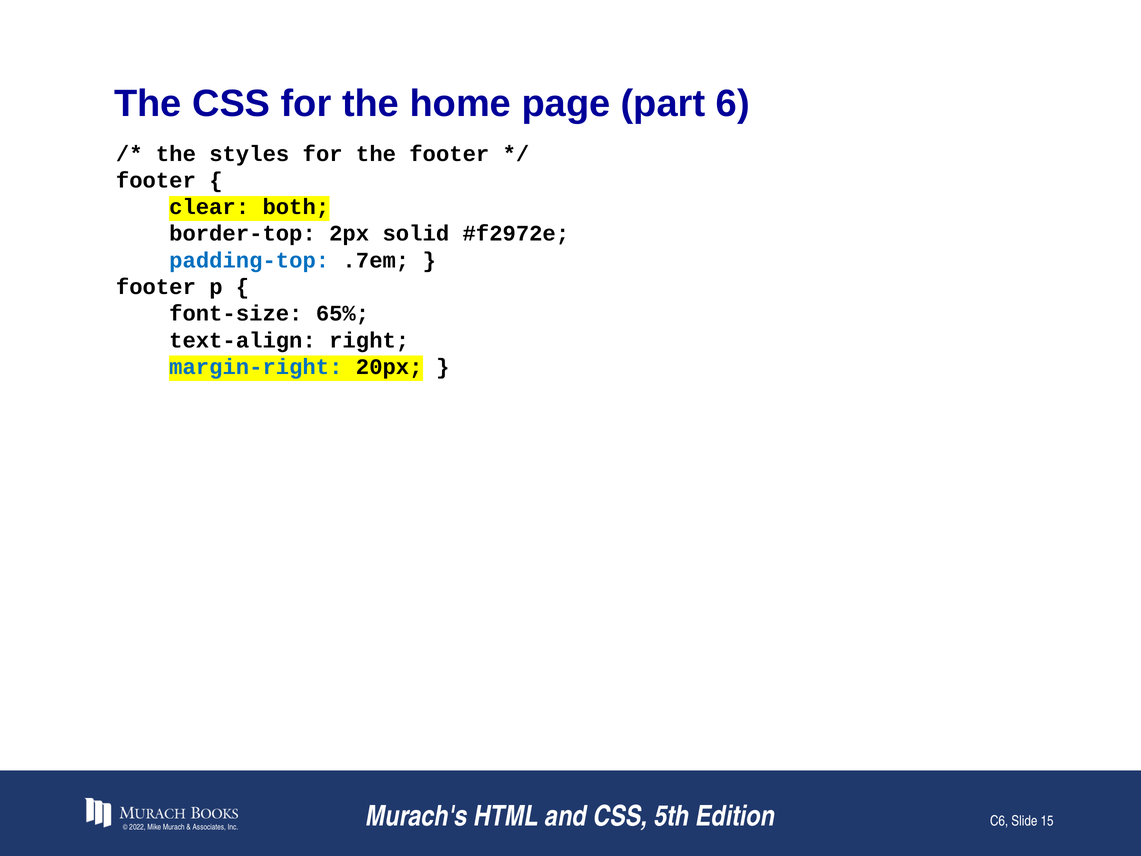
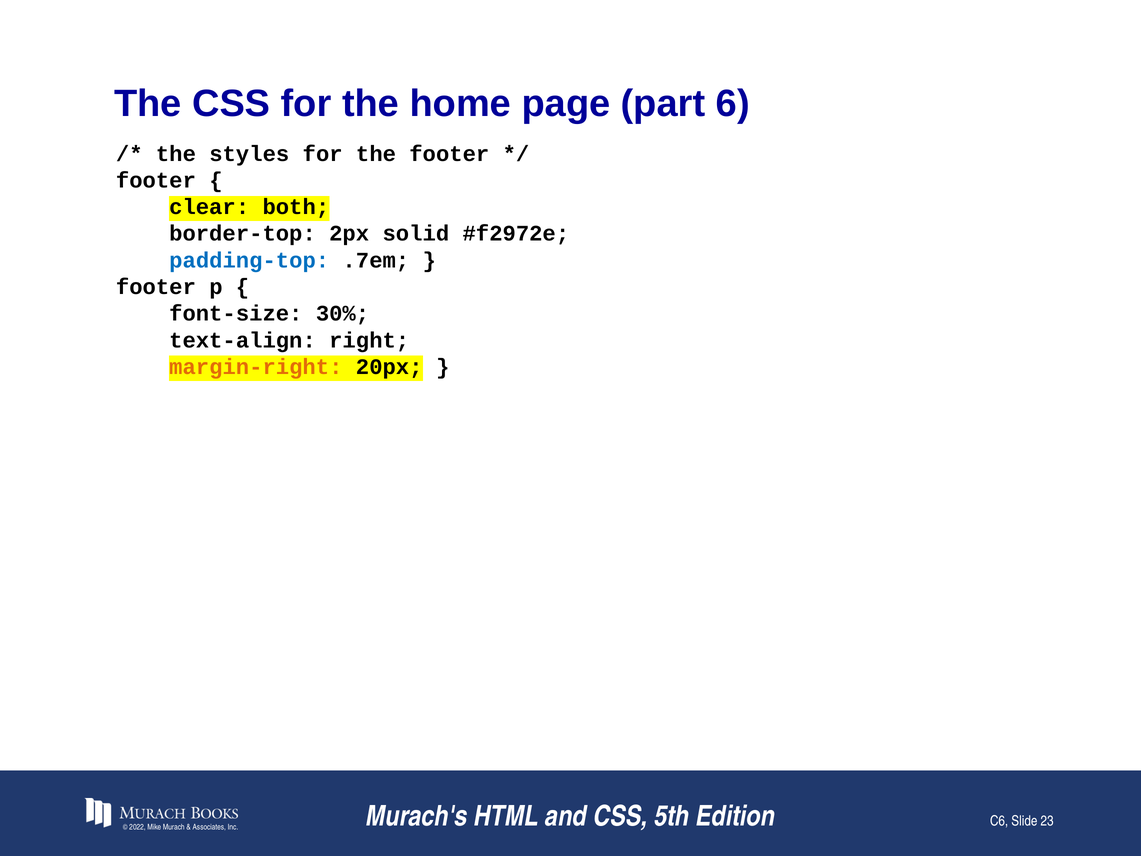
65%: 65% -> 30%
margin-right colour: blue -> orange
15: 15 -> 23
